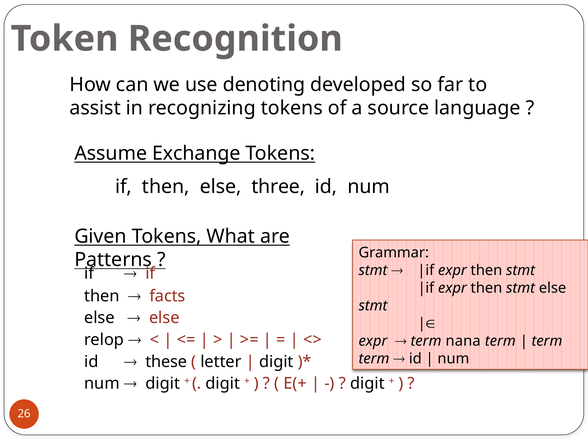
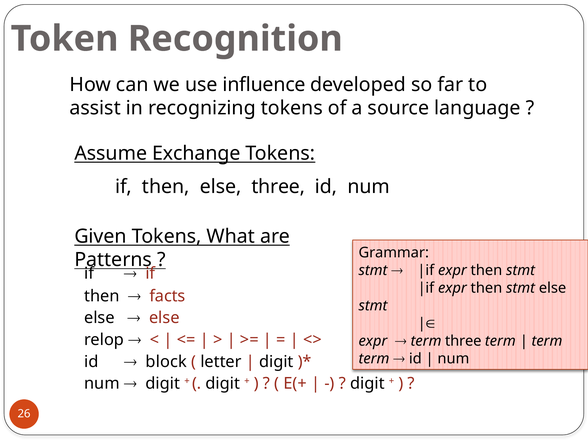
denoting: denoting -> influence
term nana: nana -> three
these: these -> block
